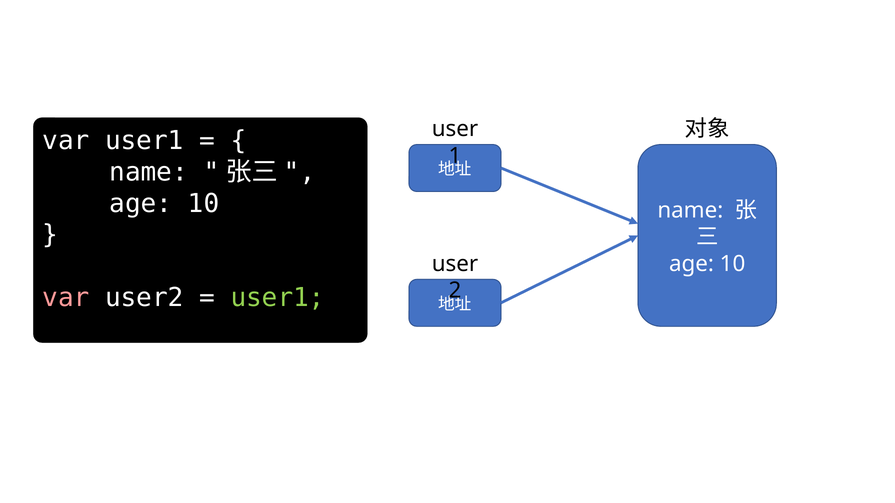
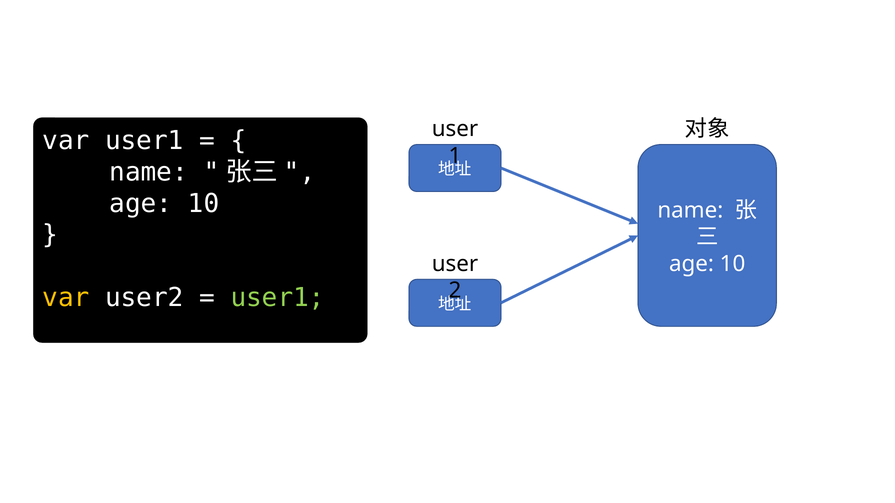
var at (66, 298) colour: pink -> yellow
